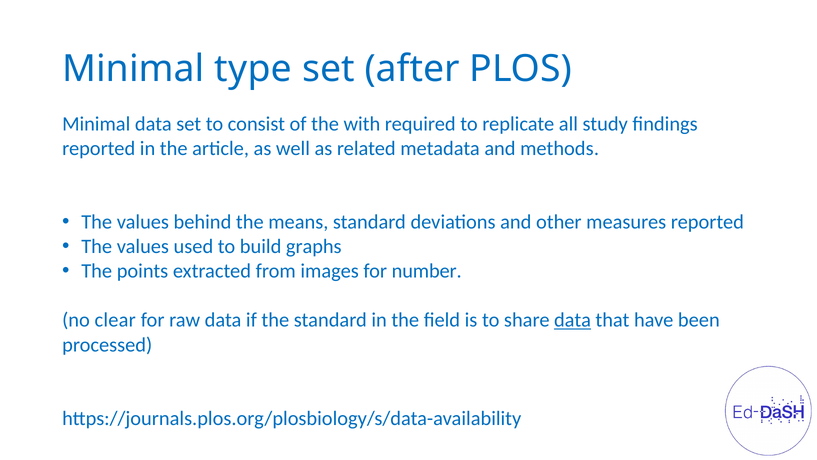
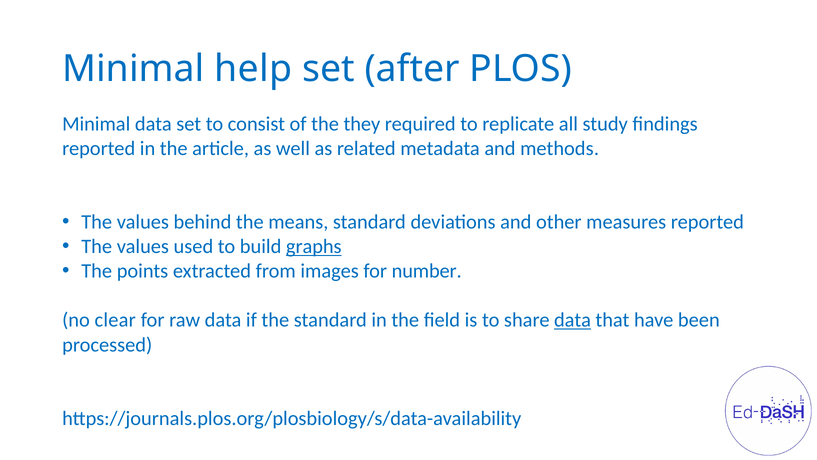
type: type -> help
with: with -> they
graphs underline: none -> present
